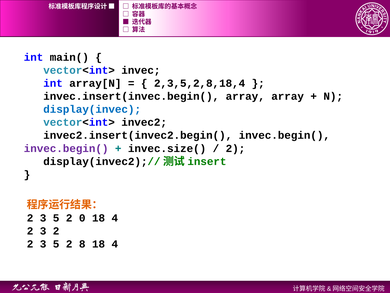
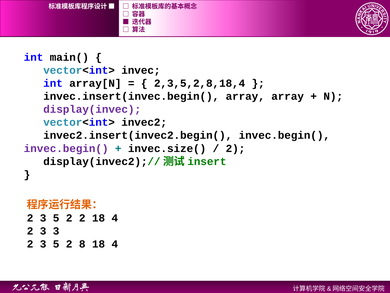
display(invec colour: blue -> purple
2 0: 0 -> 2
3 2: 2 -> 3
